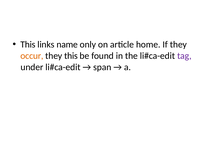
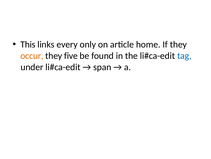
name: name -> every
they this: this -> five
tag colour: purple -> blue
